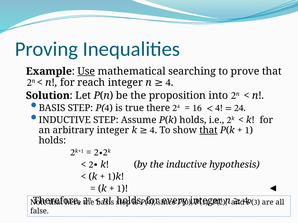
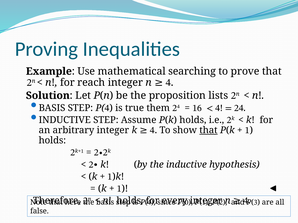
Use underline: present -> none
into: into -> lists
there: there -> them
